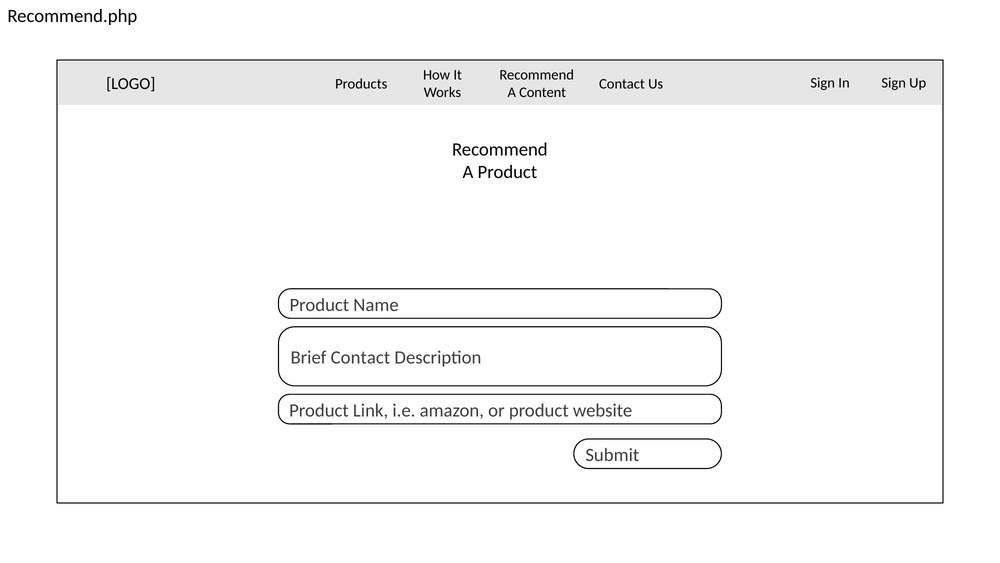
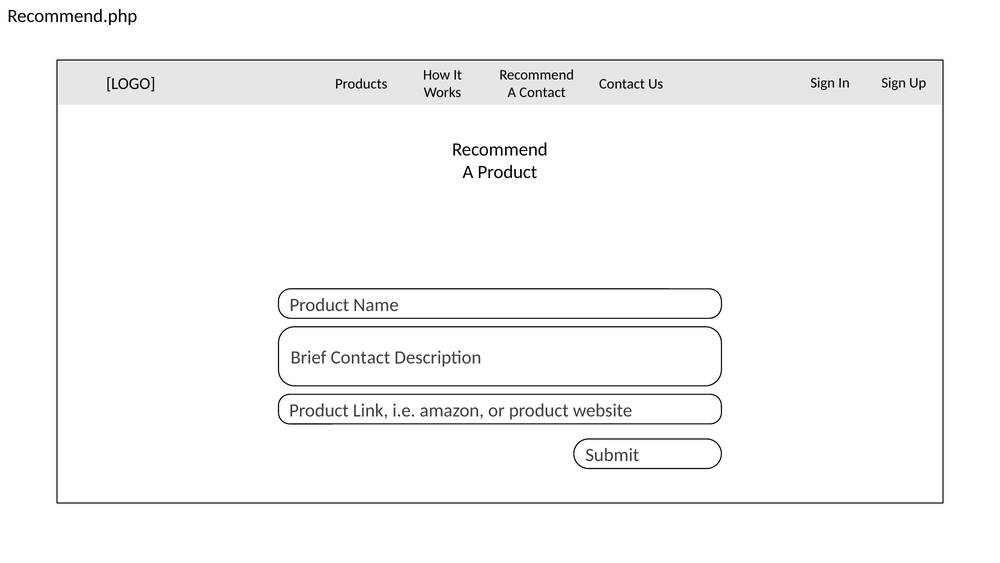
A Content: Content -> Contact
